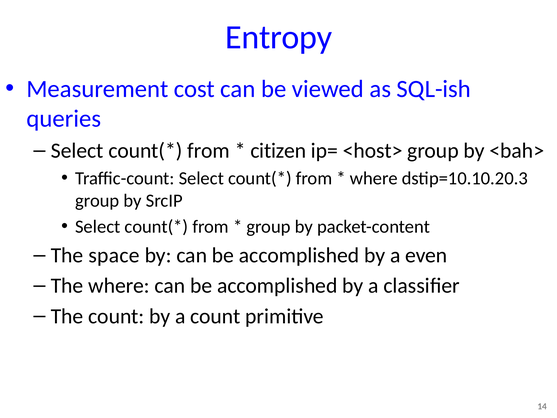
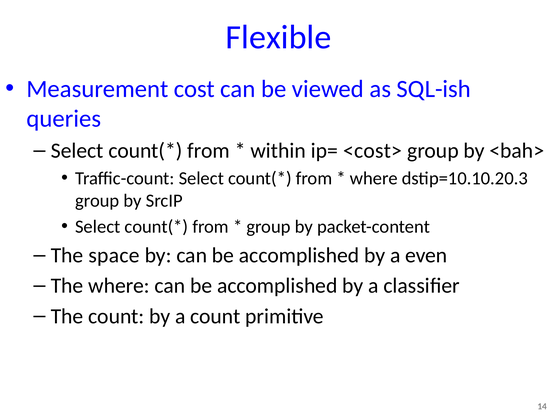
Entropy: Entropy -> Flexible
citizen: citizen -> within
<host>: <host> -> <cost>
